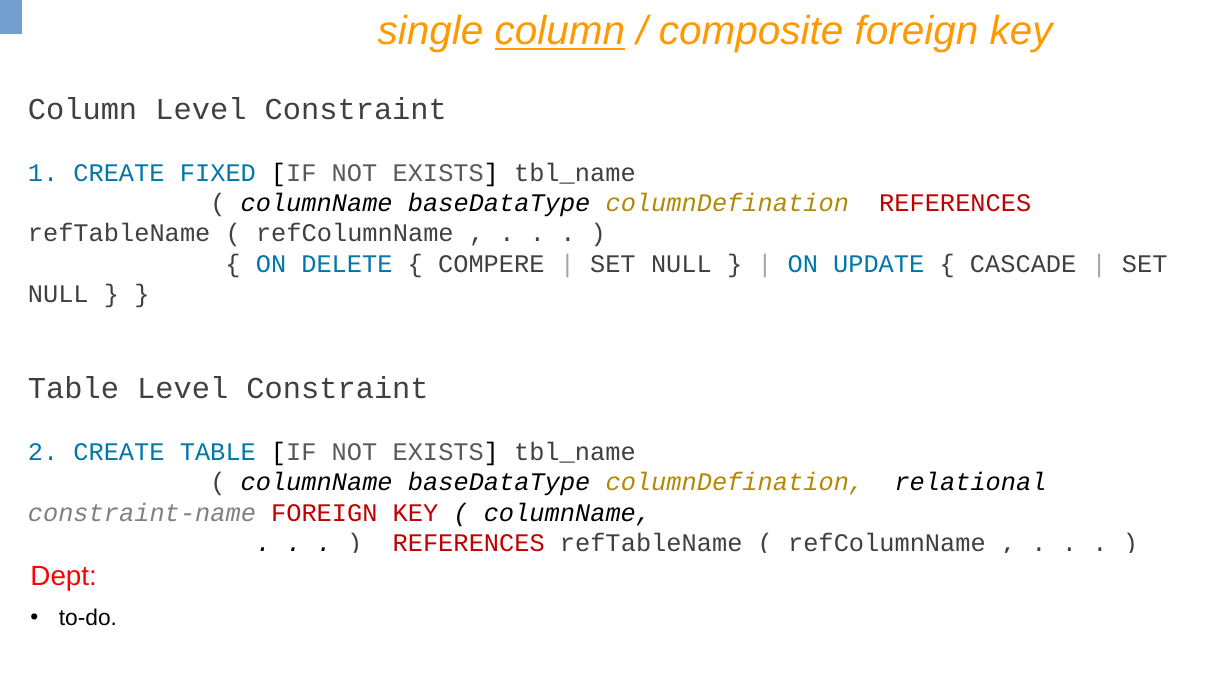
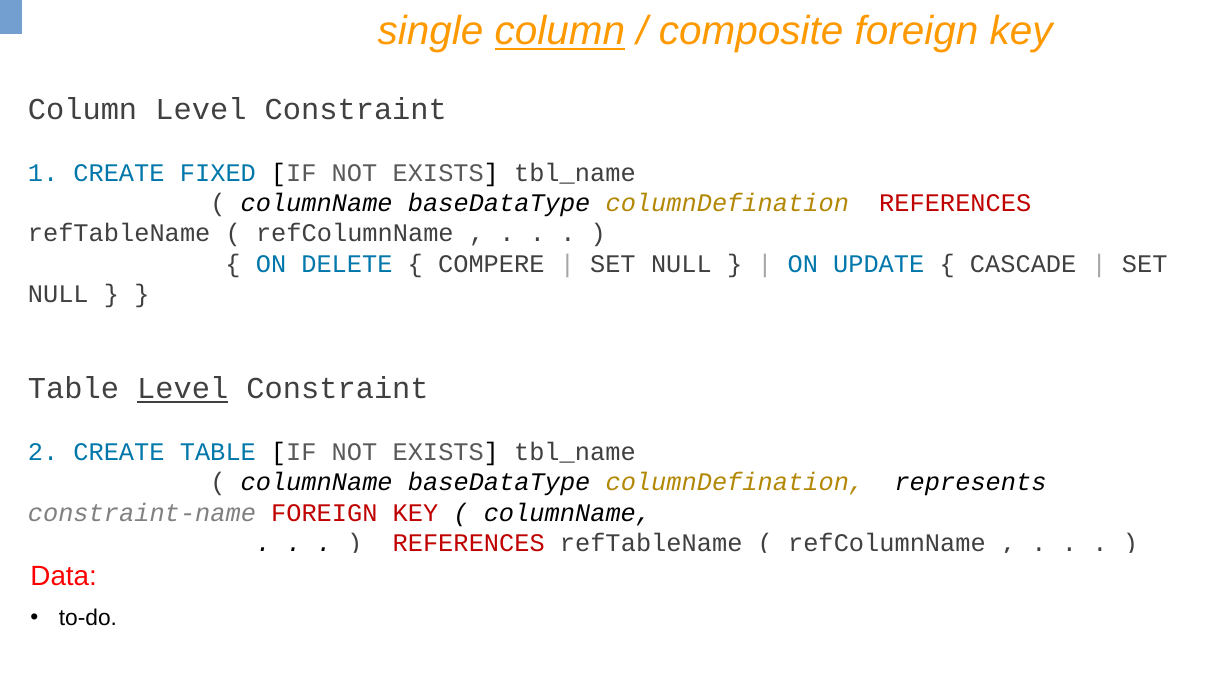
Level at (183, 389) underline: none -> present
relational: relational -> represents
Dept: Dept -> Data
